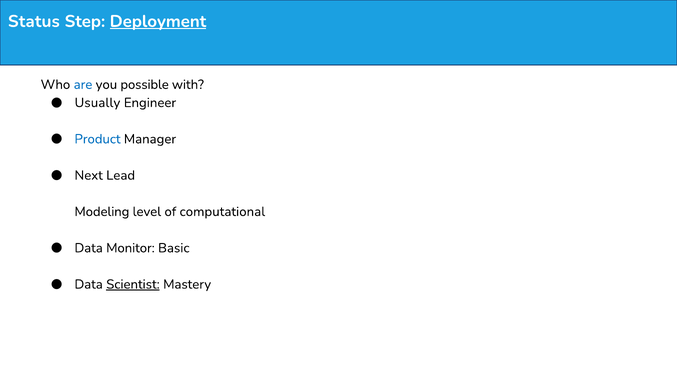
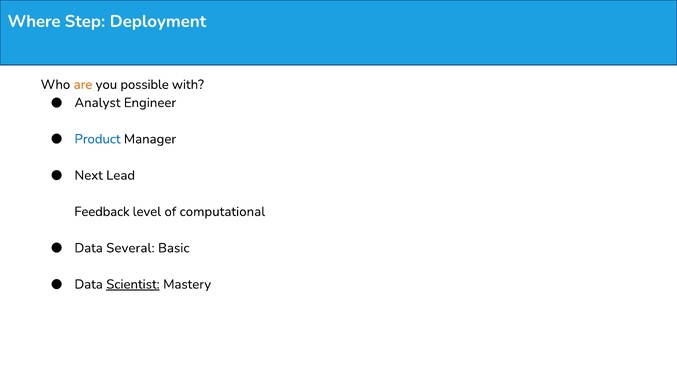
Status: Status -> Where
Deployment underline: present -> none
are colour: blue -> orange
Usually: Usually -> Analyst
Modeling: Modeling -> Feedback
Monitor: Monitor -> Several
